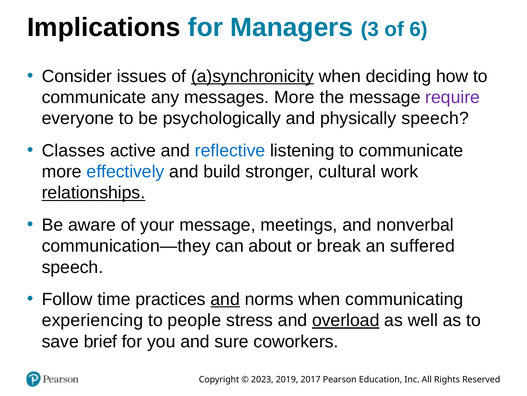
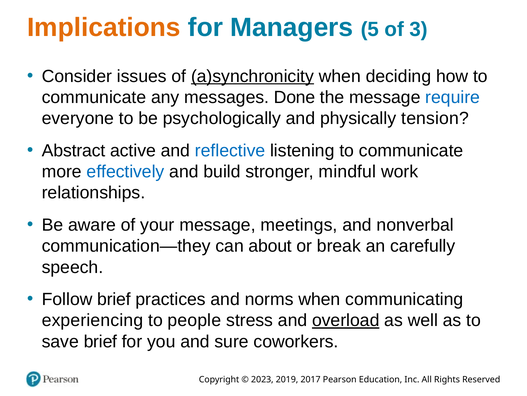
Implications colour: black -> orange
3: 3 -> 5
6: 6 -> 3
messages More: More -> Done
require colour: purple -> blue
physically speech: speech -> tension
Classes: Classes -> Abstract
cultural: cultural -> mindful
relationships underline: present -> none
suffered: suffered -> carefully
Follow time: time -> brief
and at (225, 299) underline: present -> none
